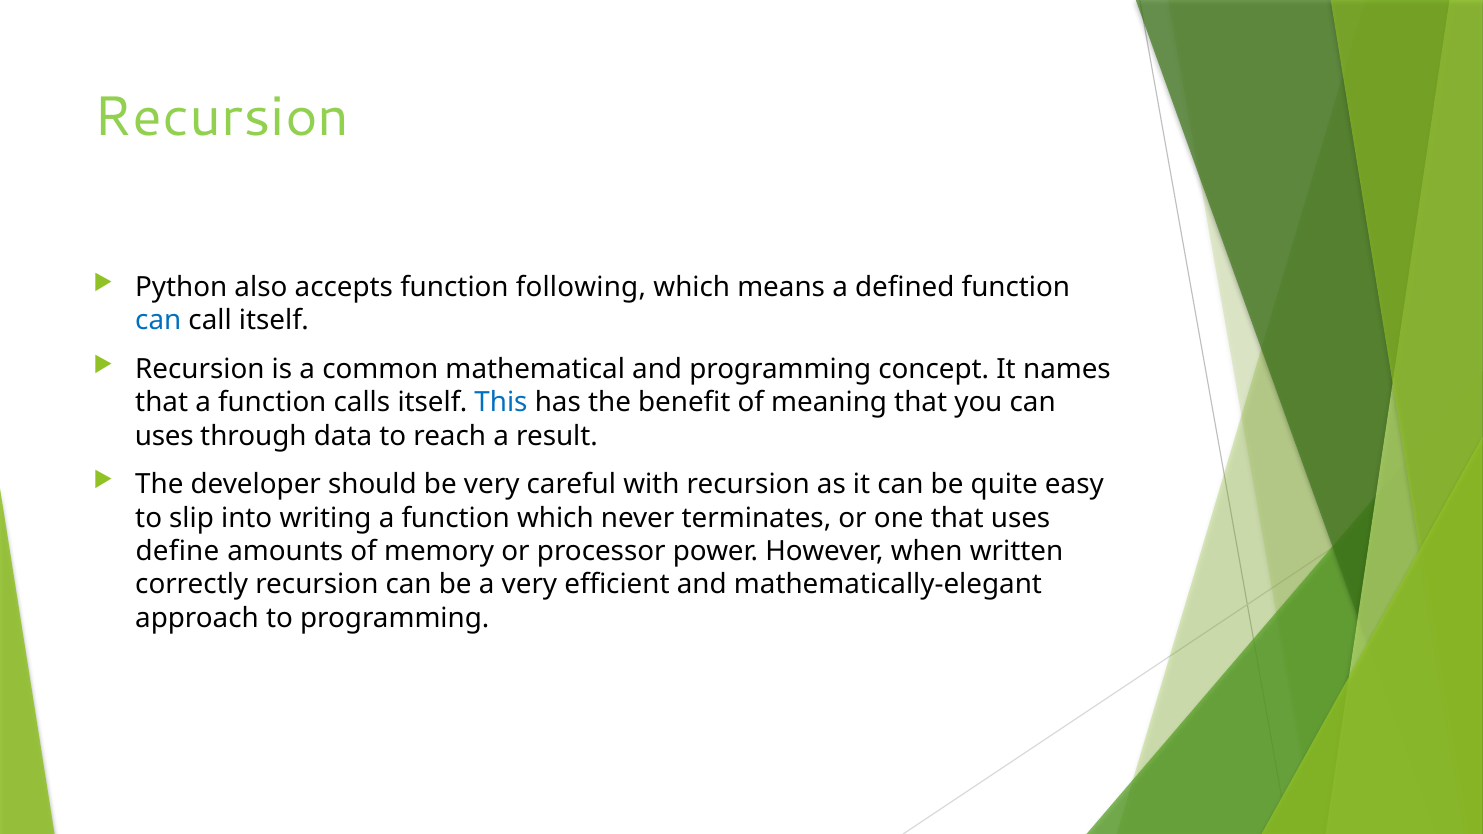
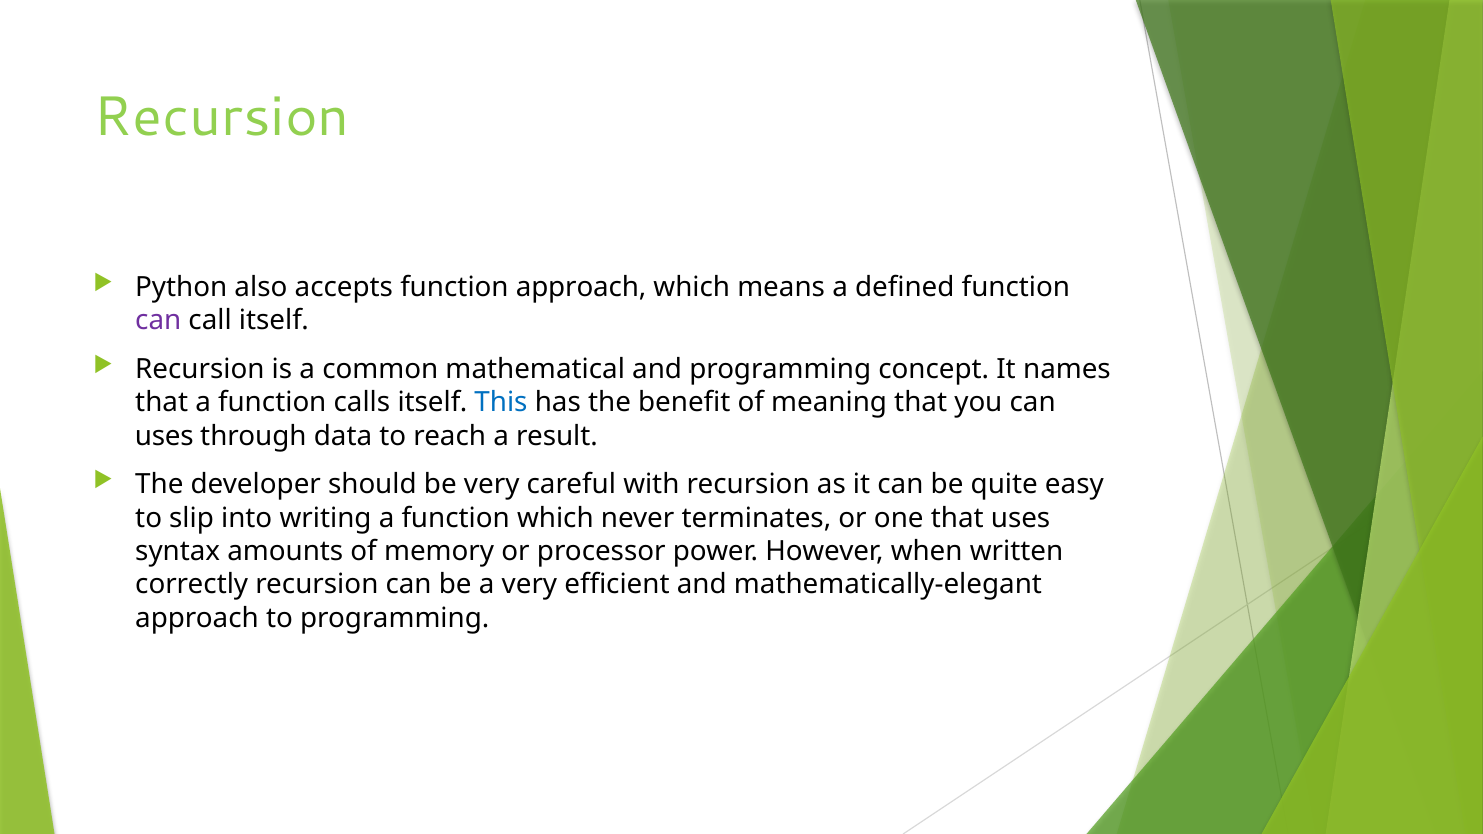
function following: following -> approach
can at (158, 320) colour: blue -> purple
define: define -> syntax
